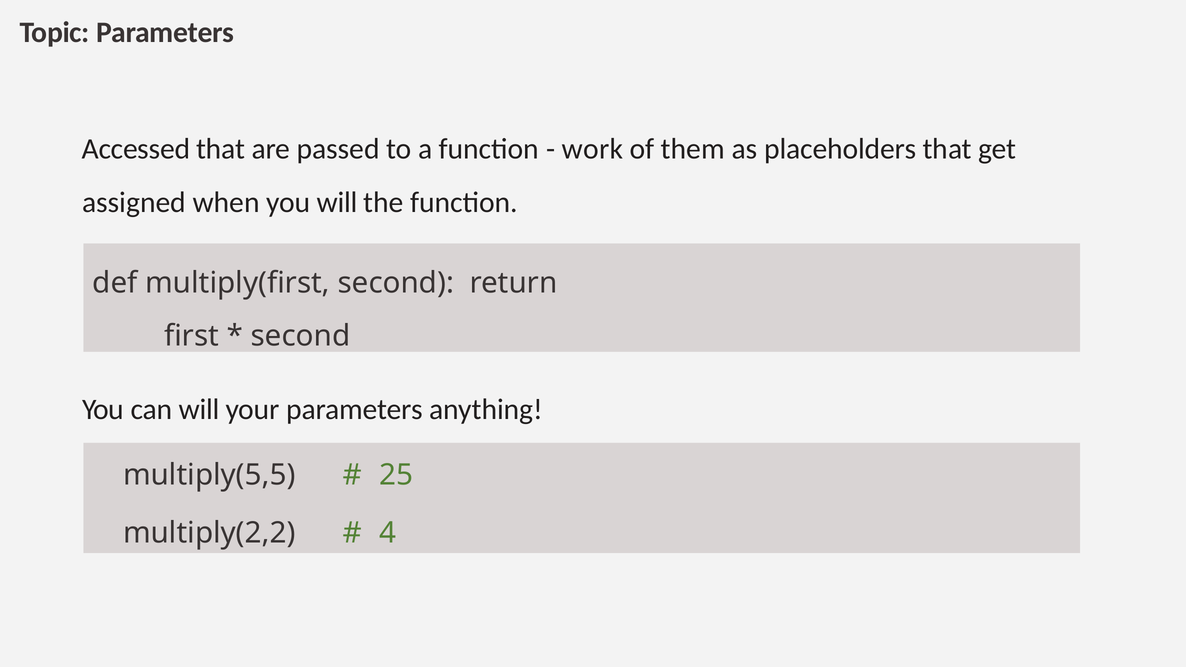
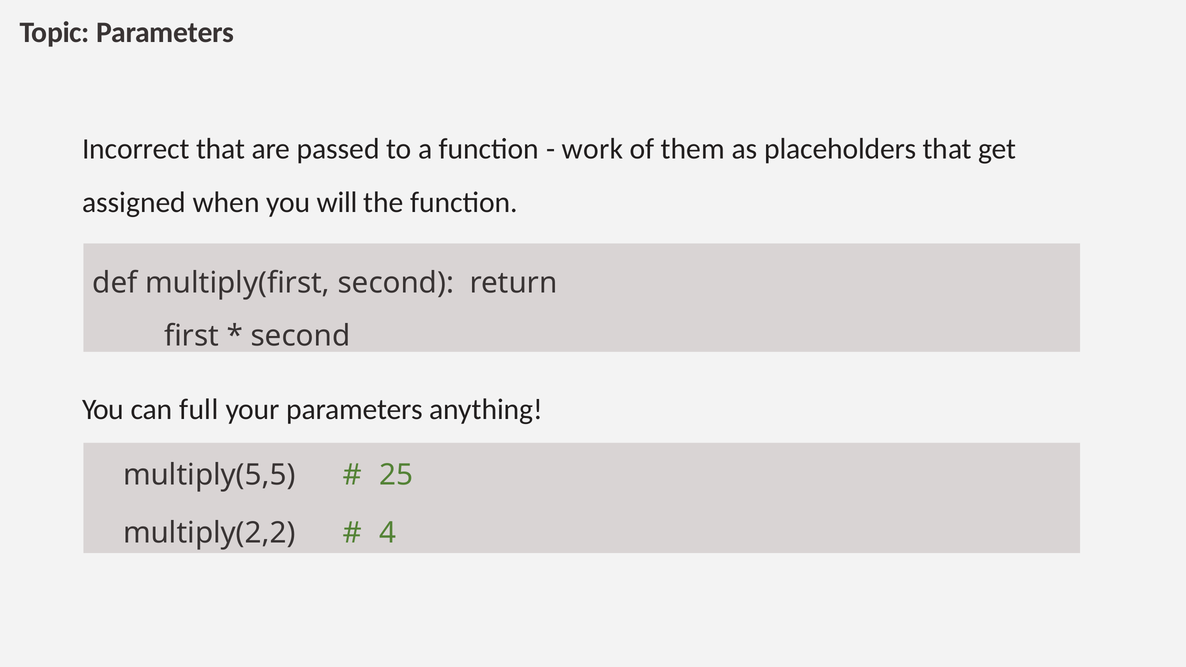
Accessed: Accessed -> Incorrect
can will: will -> full
